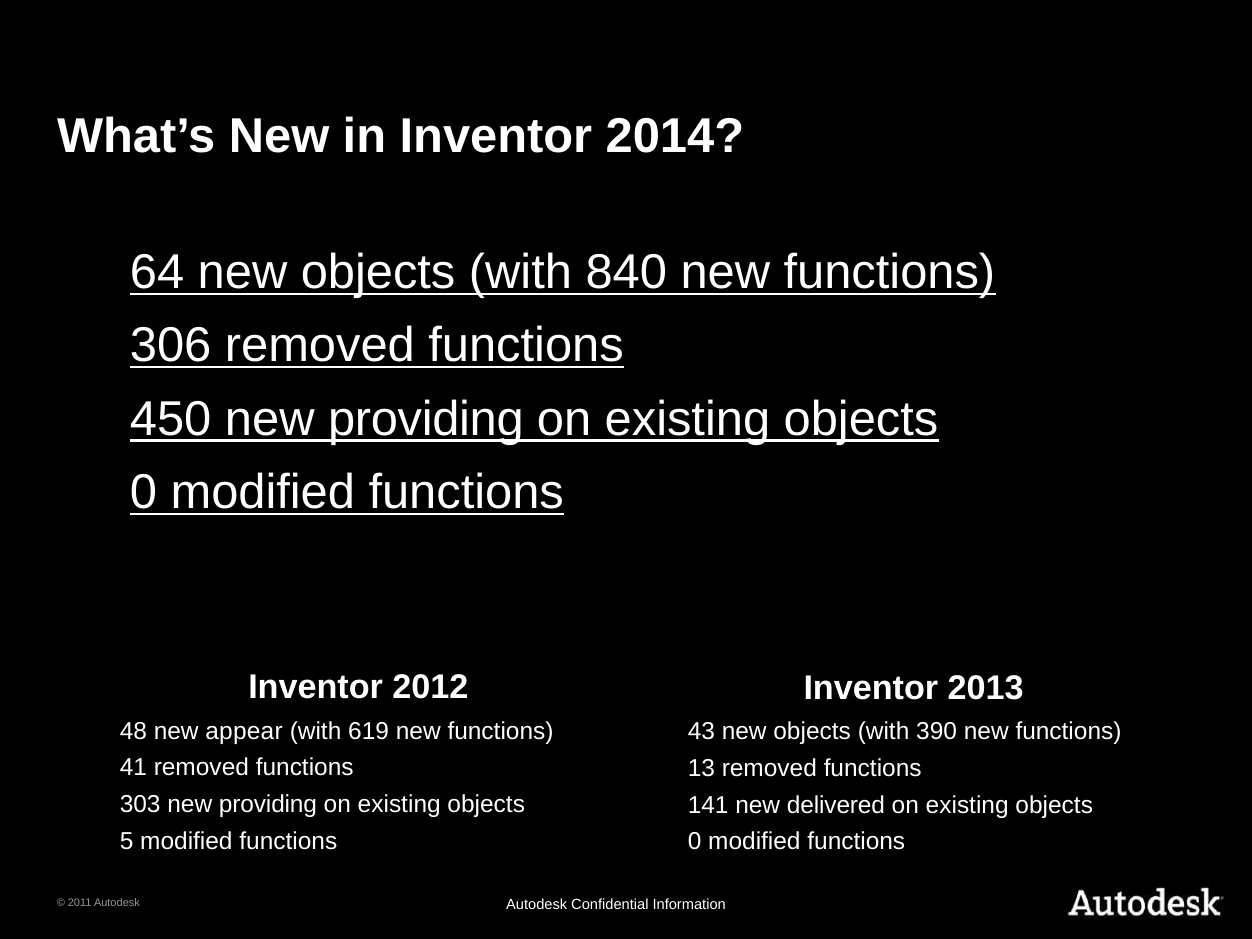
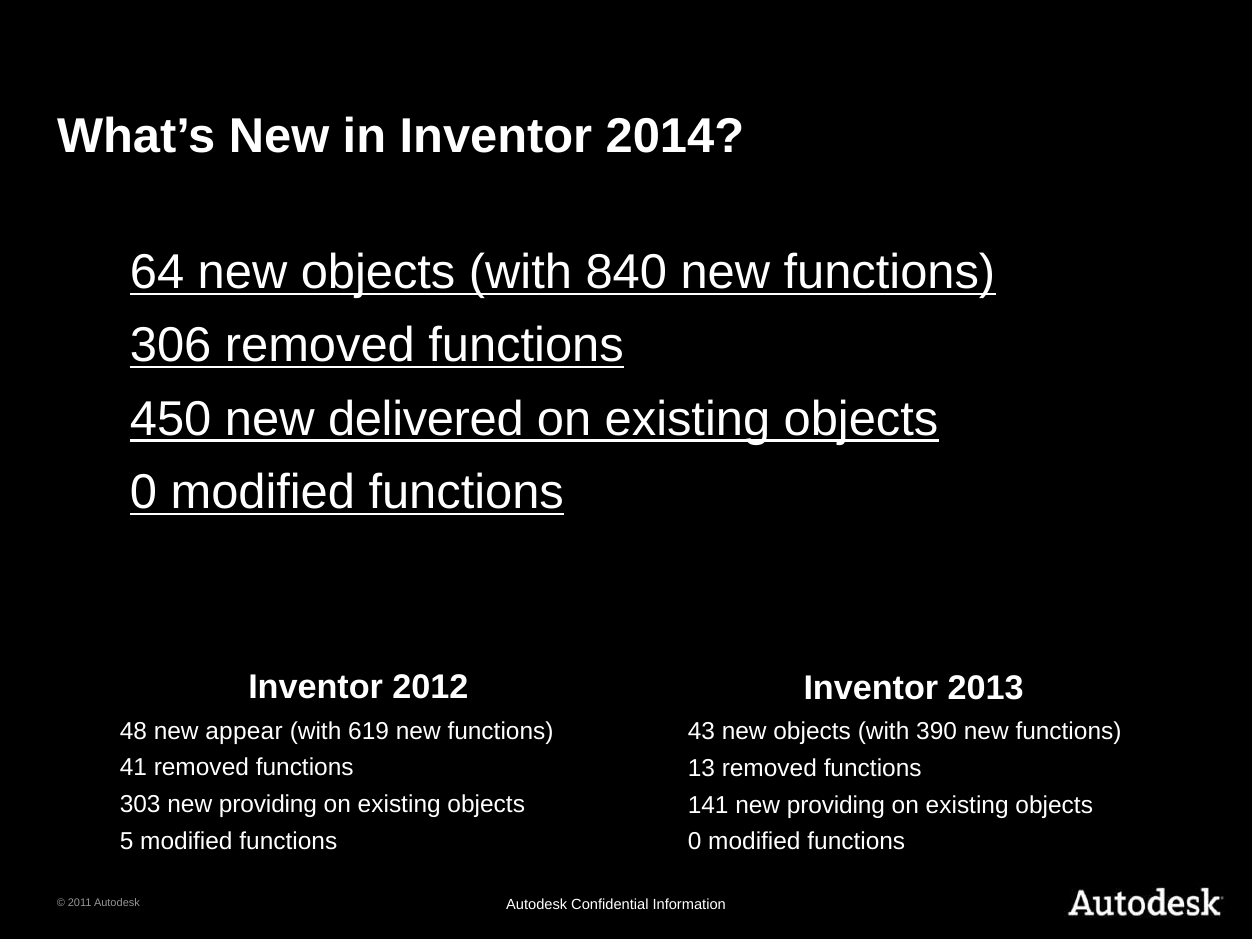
450 new providing: providing -> delivered
141 new delivered: delivered -> providing
